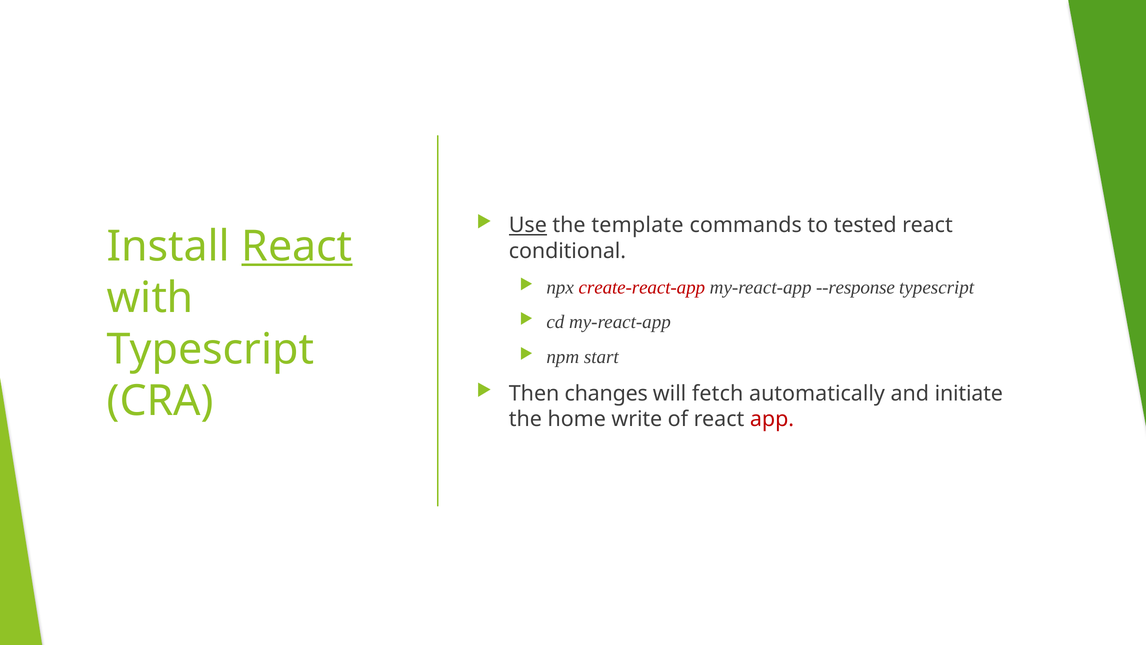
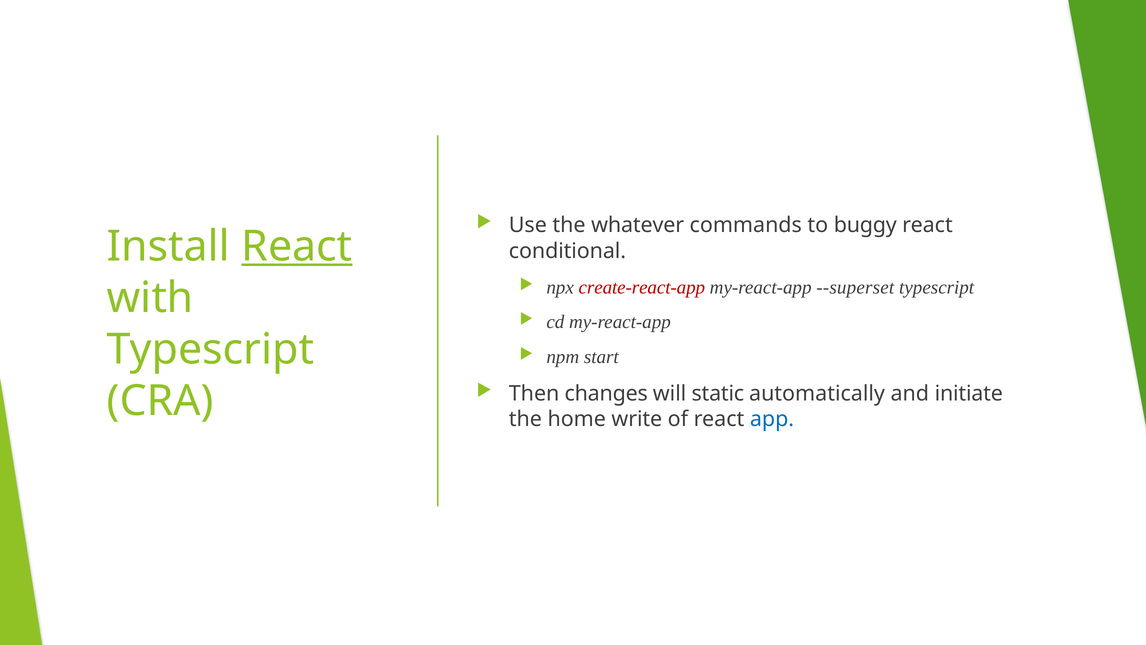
Use underline: present -> none
template: template -> whatever
tested: tested -> buggy
--response: --response -> --superset
fetch: fetch -> static
app colour: red -> blue
